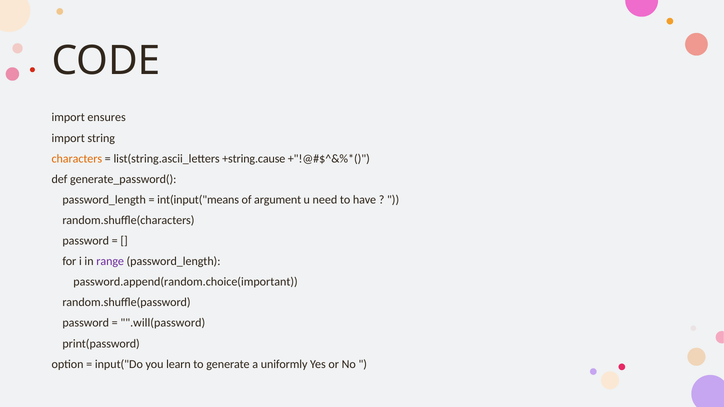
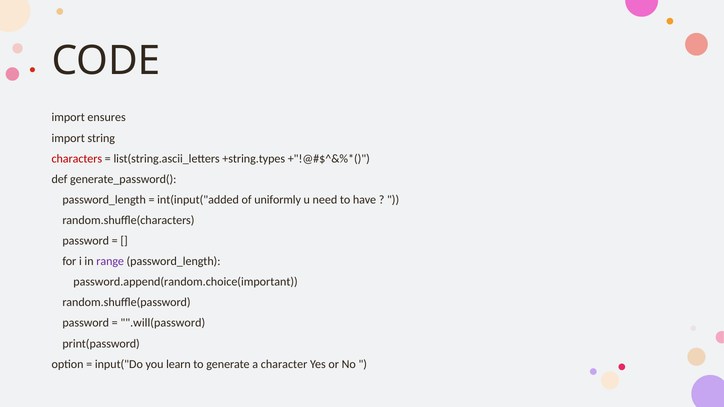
characters colour: orange -> red
+string.cause: +string.cause -> +string.types
int(input("means: int(input("means -> int(input("added
argument: argument -> uniformly
uniformly: uniformly -> character
